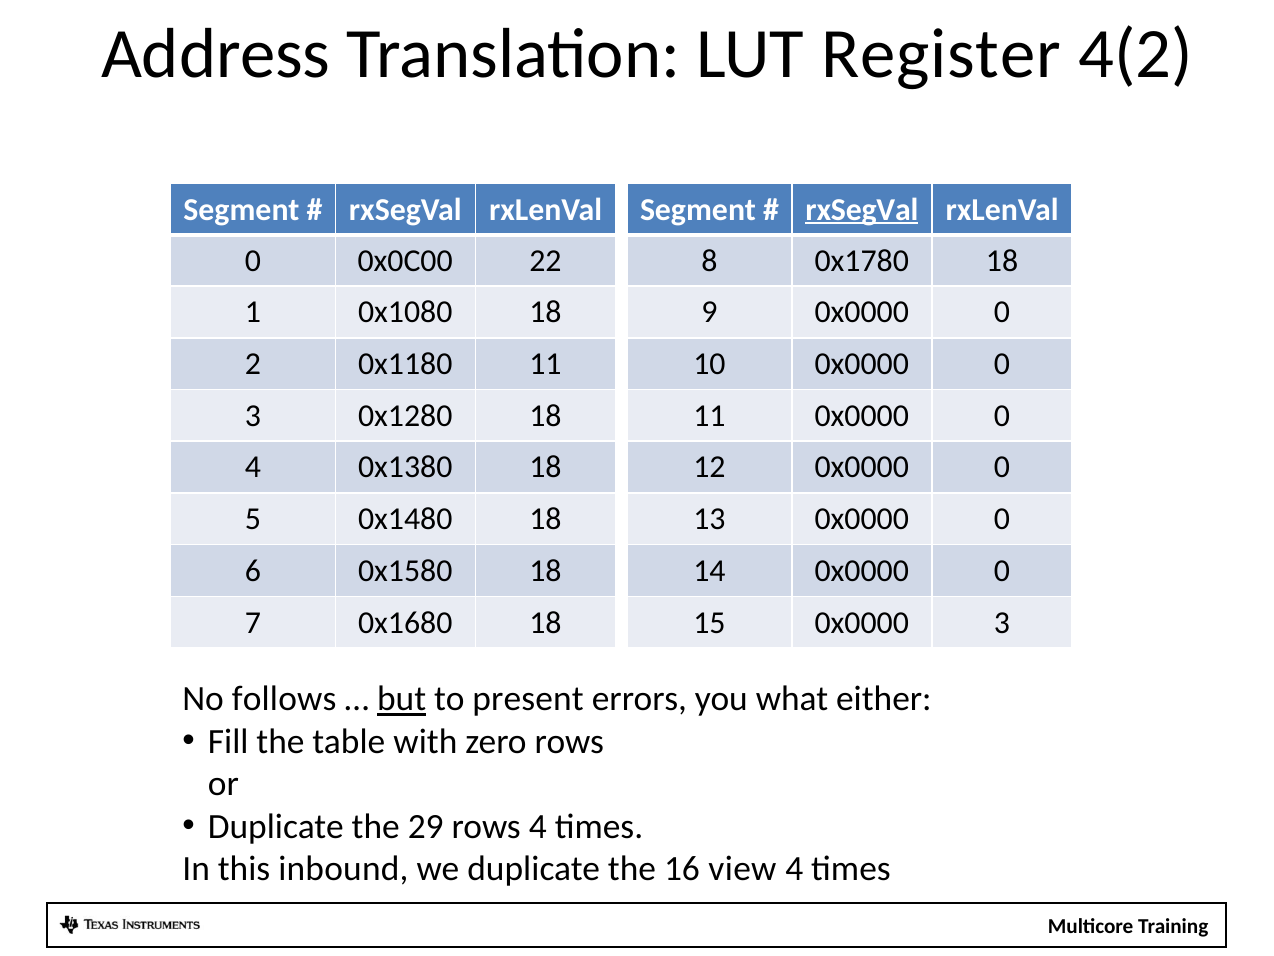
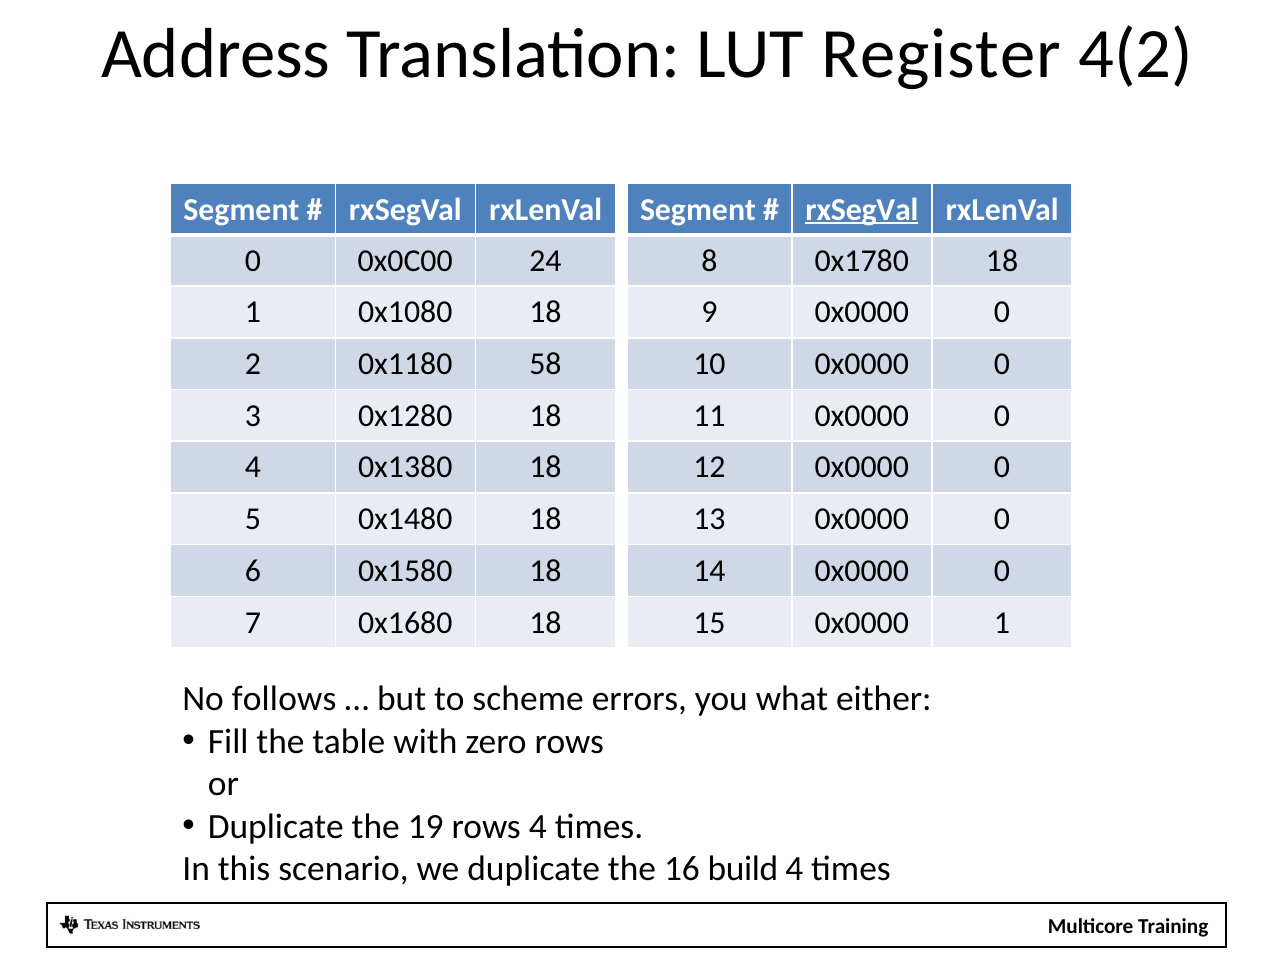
22: 22 -> 24
0x1180 11: 11 -> 58
0x0000 3: 3 -> 1
but underline: present -> none
present: present -> scheme
29: 29 -> 19
inbound: inbound -> scenario
view: view -> build
